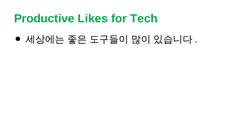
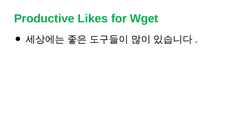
Tech: Tech -> Wget
